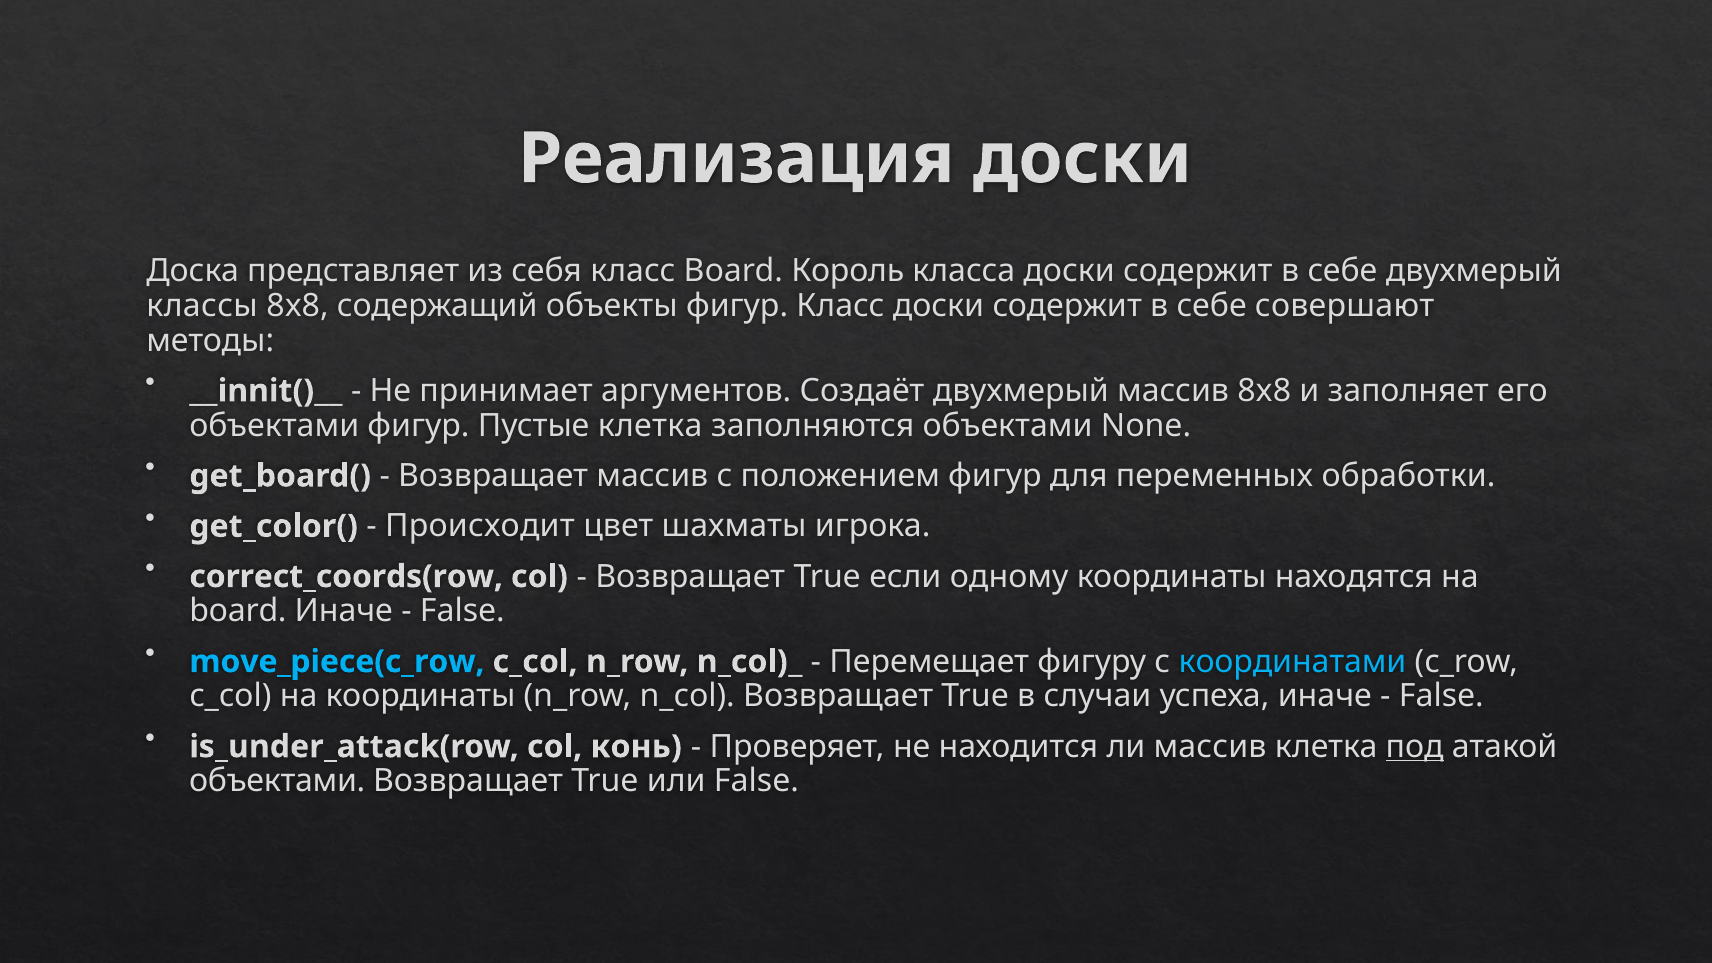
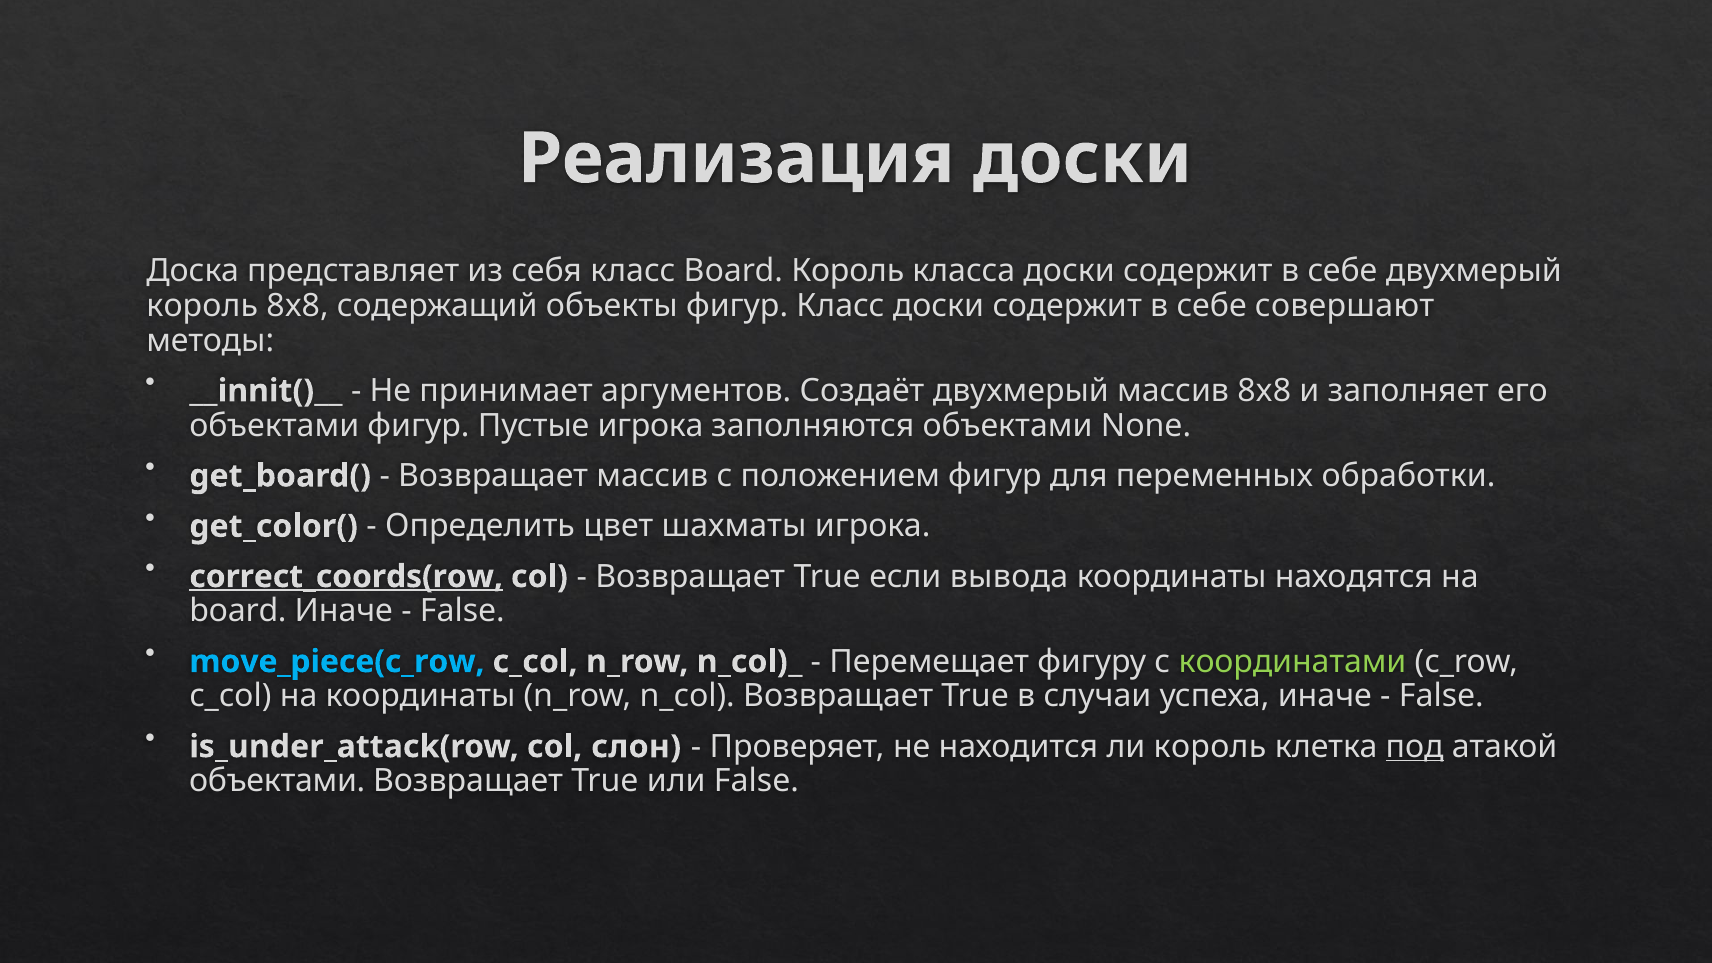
классы at (202, 306): классы -> король
Пустые клетка: клетка -> игрока
Происходит: Происходит -> Определить
correct_coords(row underline: none -> present
одному: одному -> вывода
координатами colour: light blue -> light green
конь: конь -> слон
ли массив: массив -> король
